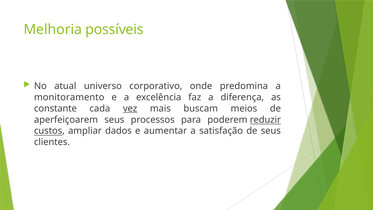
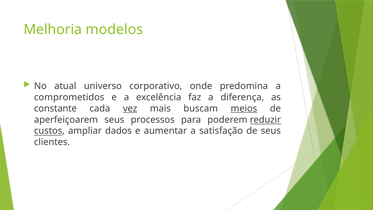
possíveis: possíveis -> modelos
monitoramento: monitoramento -> comprometidos
meios underline: none -> present
